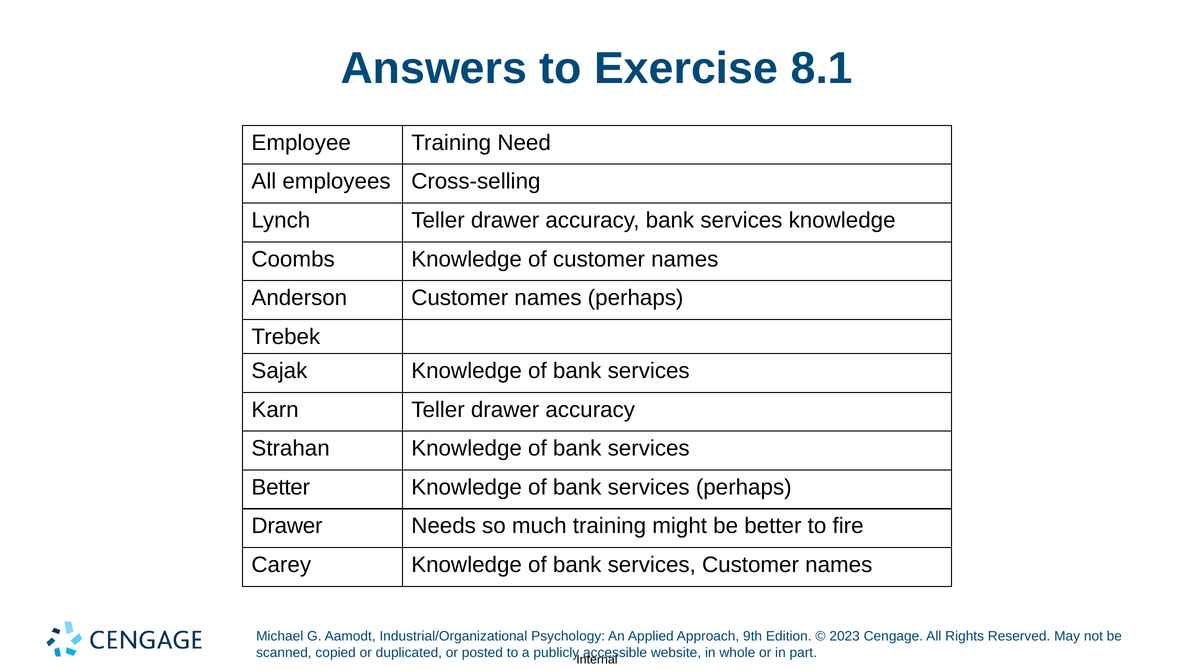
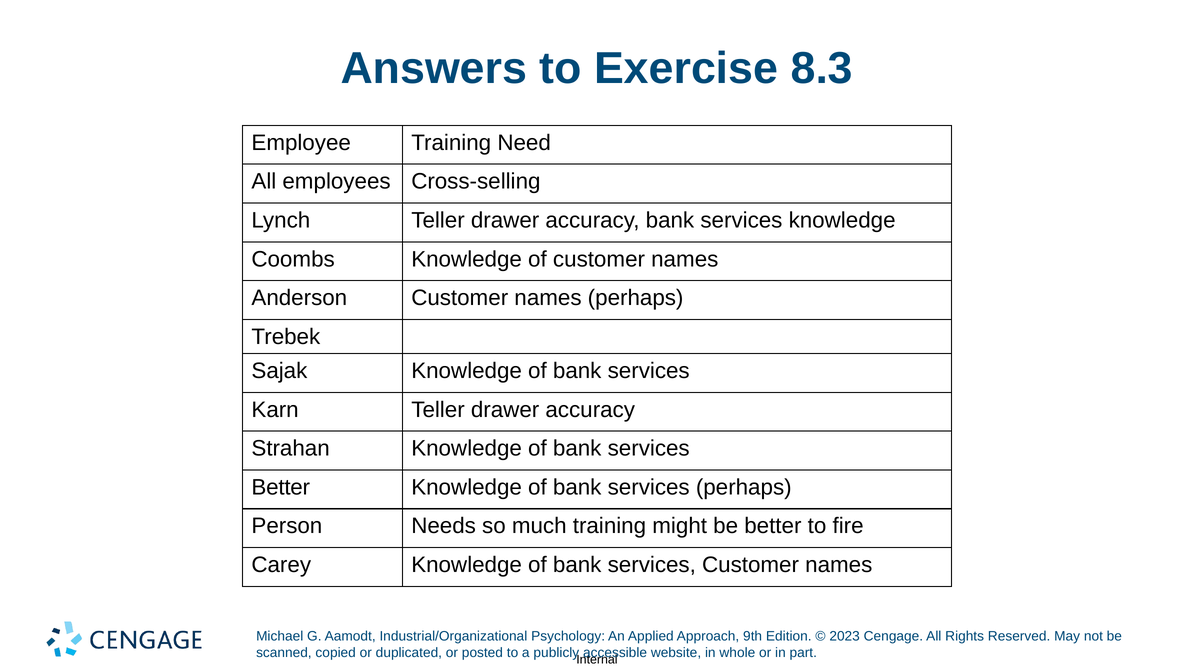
8.1: 8.1 -> 8.3
Drawer at (287, 527): Drawer -> Person
